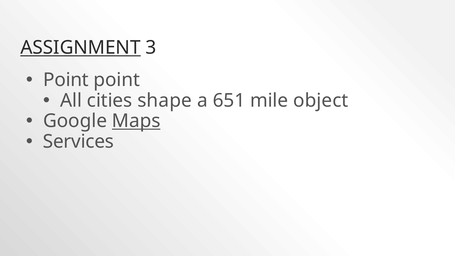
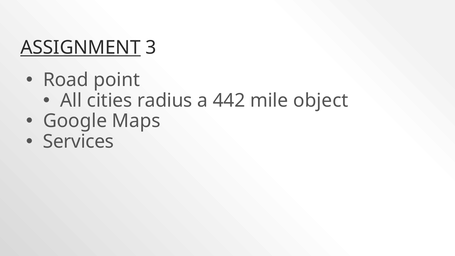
Point at (66, 80): Point -> Road
shape: shape -> radius
651: 651 -> 442
Maps underline: present -> none
